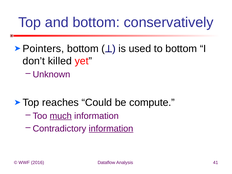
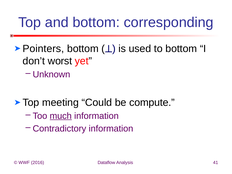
conservatively: conservatively -> corresponding
killed: killed -> worst
reaches: reaches -> meeting
information at (111, 129) underline: present -> none
